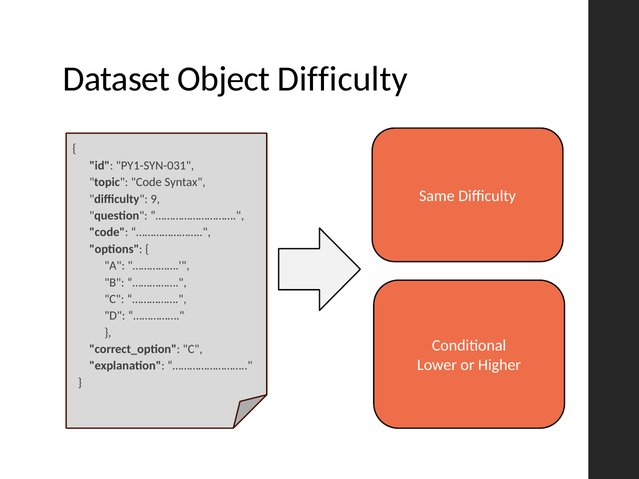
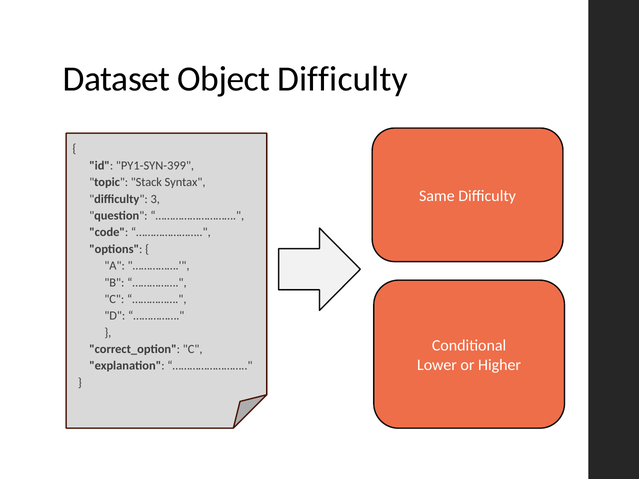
PY1-SYN-031: PY1-SYN-031 -> PY1-SYN-399
topic Code: Code -> Stack
9: 9 -> 3
